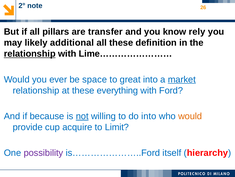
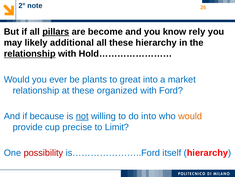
pillars underline: none -> present
transfer: transfer -> become
these definition: definition -> hierarchy
Lime……………………: Lime…………………… -> Hold……………………
space: space -> plants
market underline: present -> none
everything: everything -> organized
acquire: acquire -> precise
possibility colour: purple -> red
